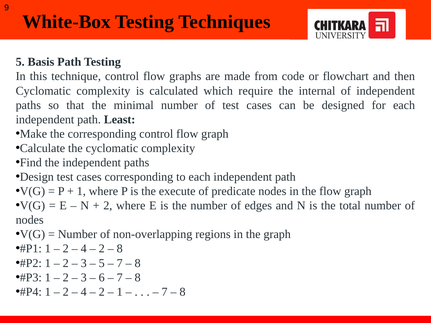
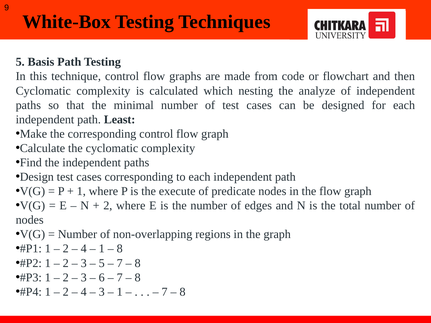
require: require -> nesting
internal: internal -> analyze
2 at (102, 249): 2 -> 1
2 at (102, 292): 2 -> 3
